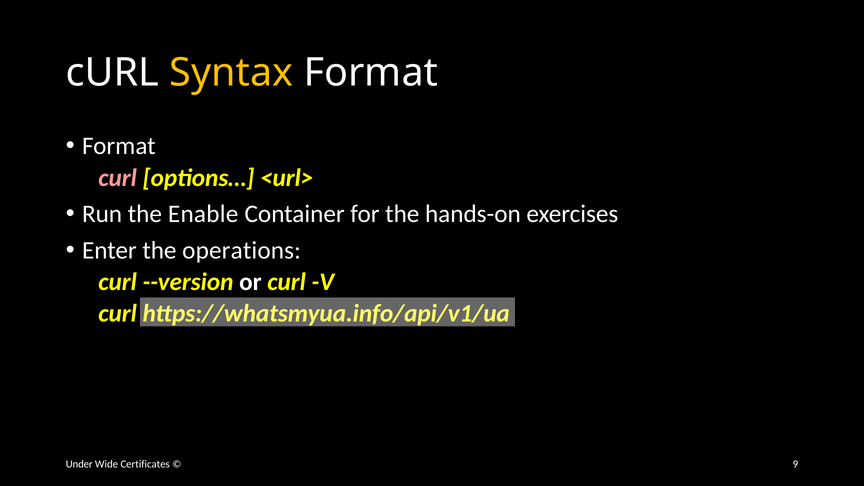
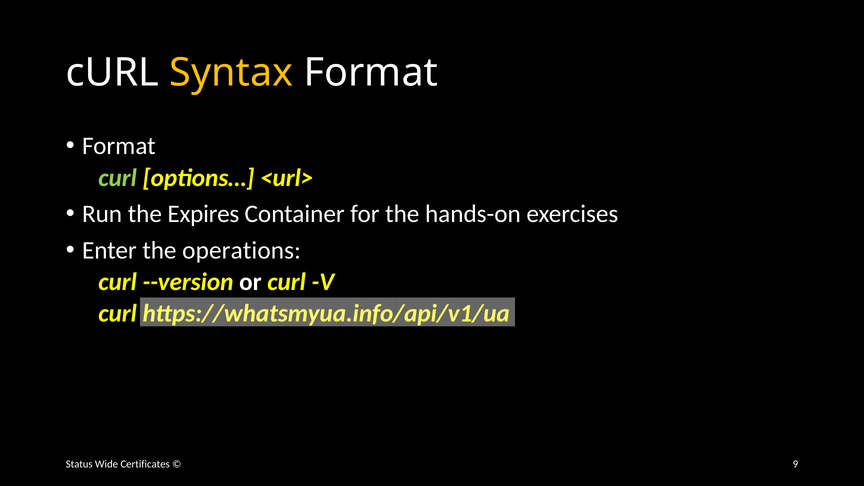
curl at (118, 178) colour: pink -> light green
Enable: Enable -> Expires
Under: Under -> Status
